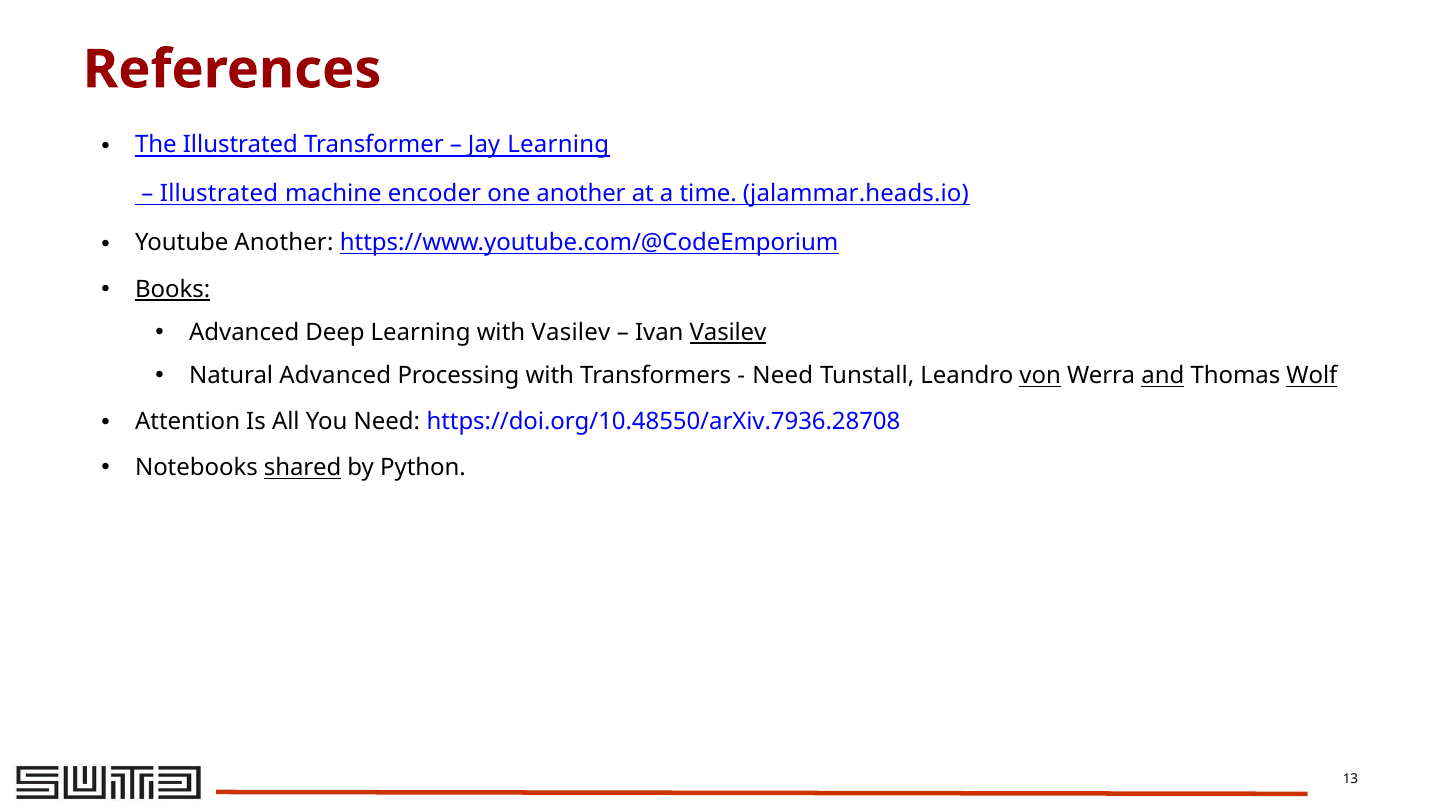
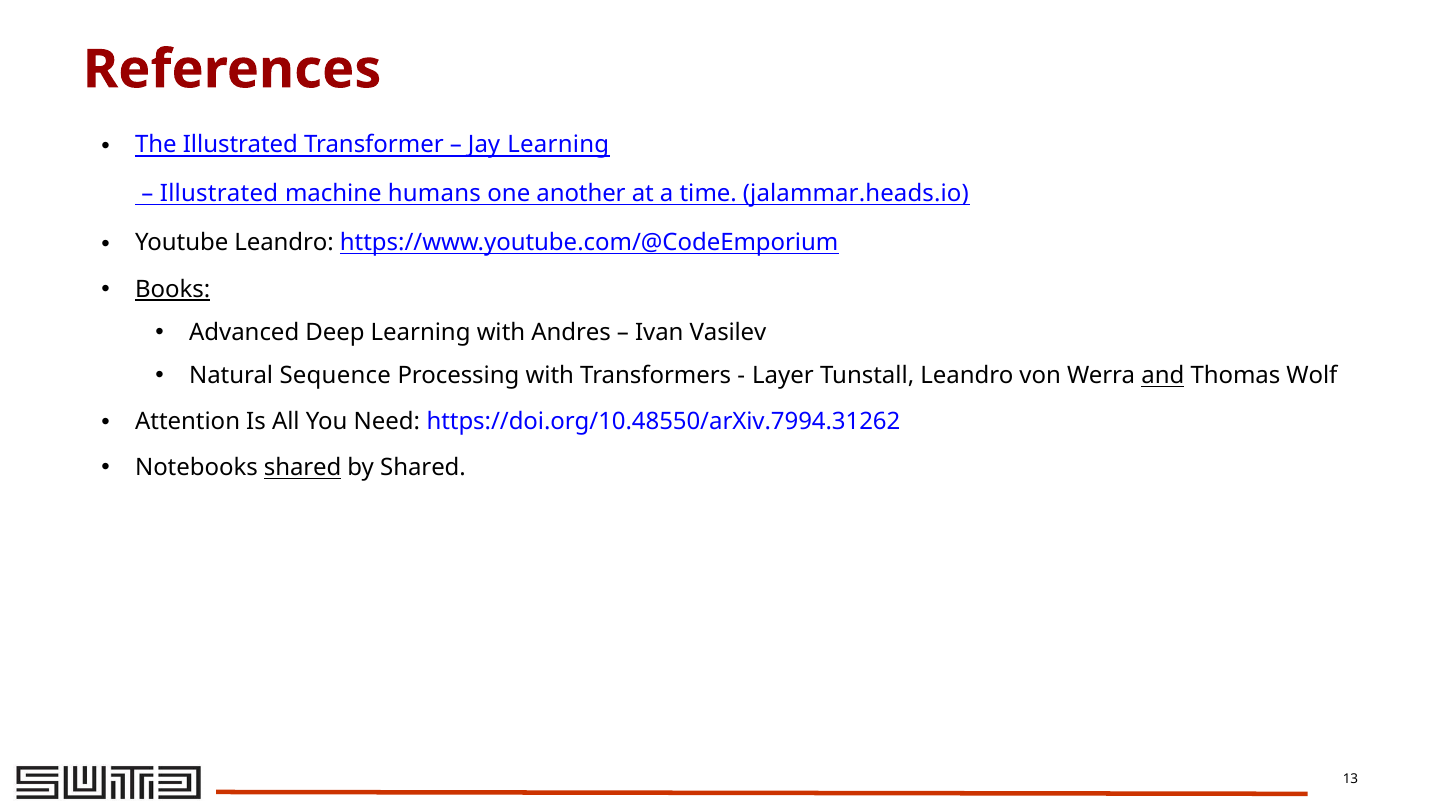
encoder: encoder -> humans
Youtube Another: Another -> Leandro
with Vasilev: Vasilev -> Andres
Vasilev at (728, 333) underline: present -> none
Natural Advanced: Advanced -> Sequence
Need at (783, 376): Need -> Layer
von underline: present -> none
Wolf underline: present -> none
https://doi.org/10.48550/arXiv.7936.28708: https://doi.org/10.48550/arXiv.7936.28708 -> https://doi.org/10.48550/arXiv.7994.31262
by Python: Python -> Shared
